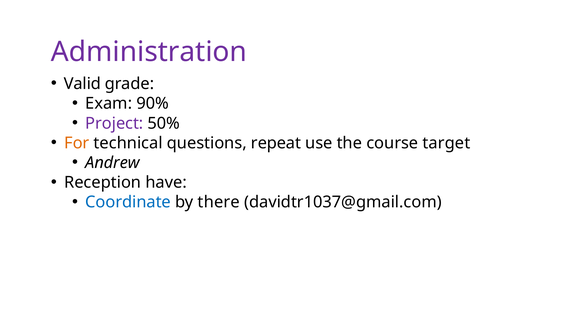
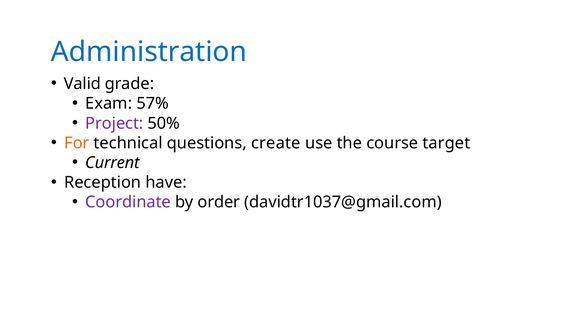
Administration colour: purple -> blue
90%: 90% -> 57%
repeat: repeat -> create
Andrew: Andrew -> Current
Coordinate colour: blue -> purple
there: there -> order
